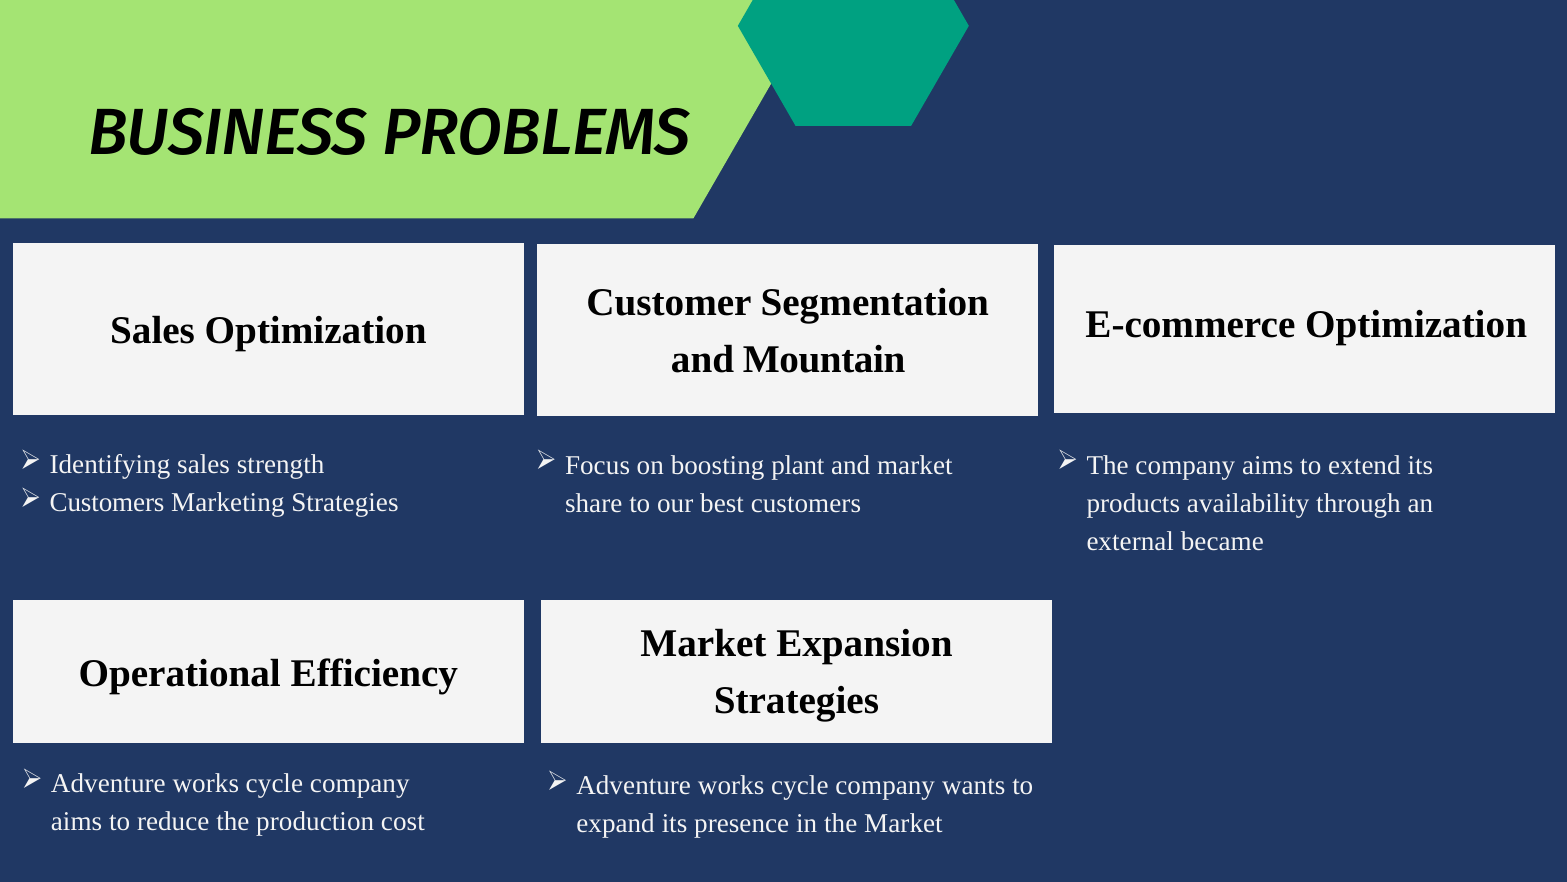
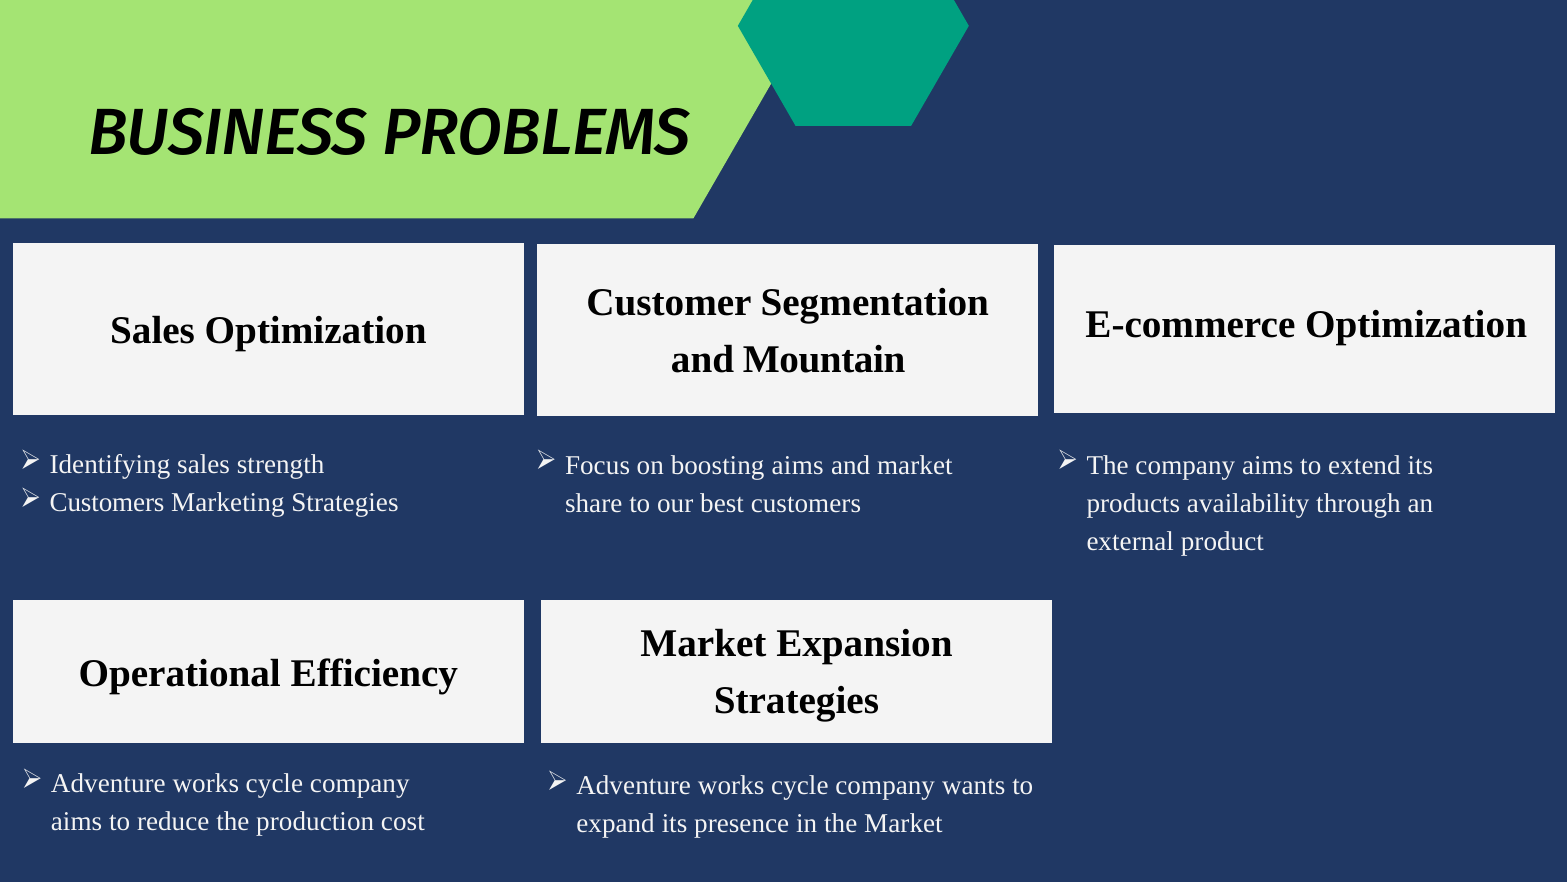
boosting plant: plant -> aims
became: became -> product
